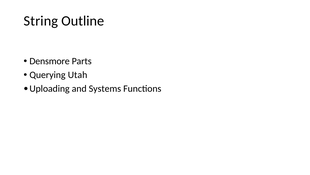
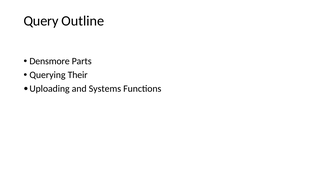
String: String -> Query
Utah: Utah -> Their
